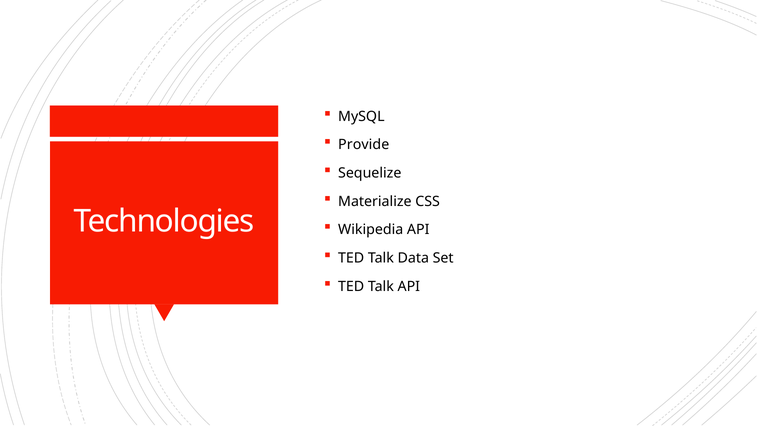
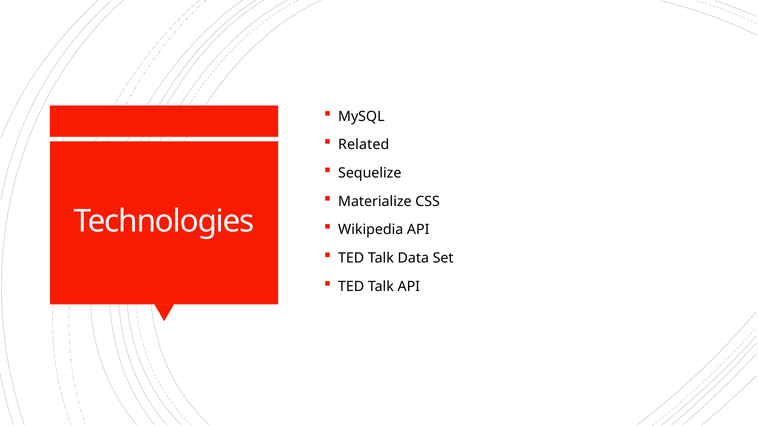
Provide: Provide -> Related
